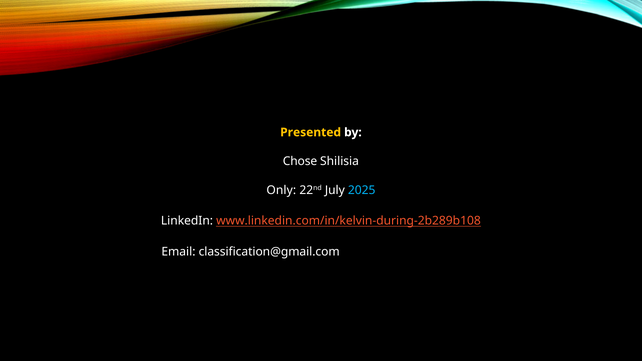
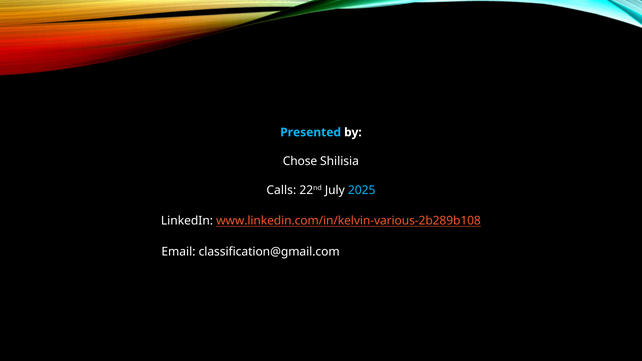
Presented colour: yellow -> light blue
Only: Only -> Calls
www.linkedin.com/in/kelvin-during-2b289b108: www.linkedin.com/in/kelvin-during-2b289b108 -> www.linkedin.com/in/kelvin-various-2b289b108
